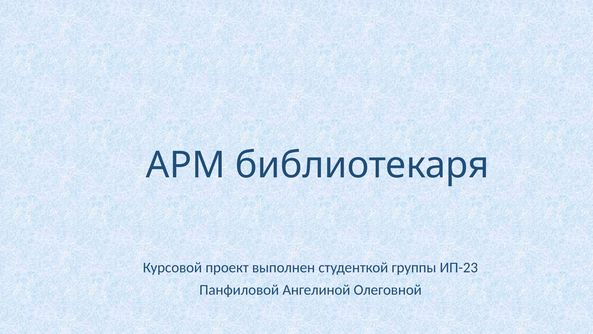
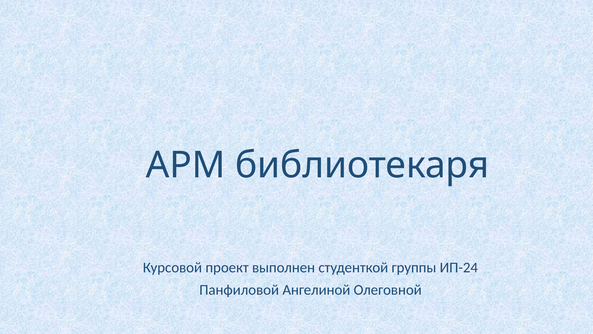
ИП-23: ИП-23 -> ИП-24
